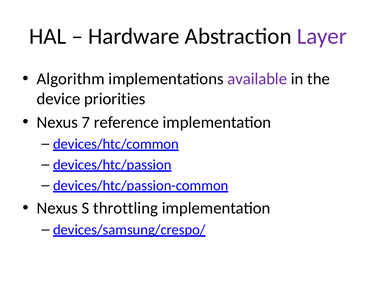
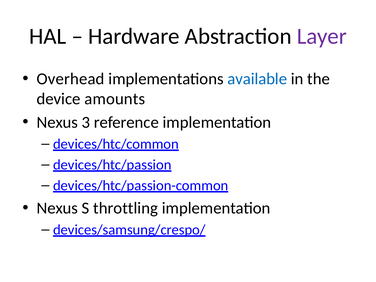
Algorithm: Algorithm -> Overhead
available colour: purple -> blue
priorities: priorities -> amounts
7: 7 -> 3
